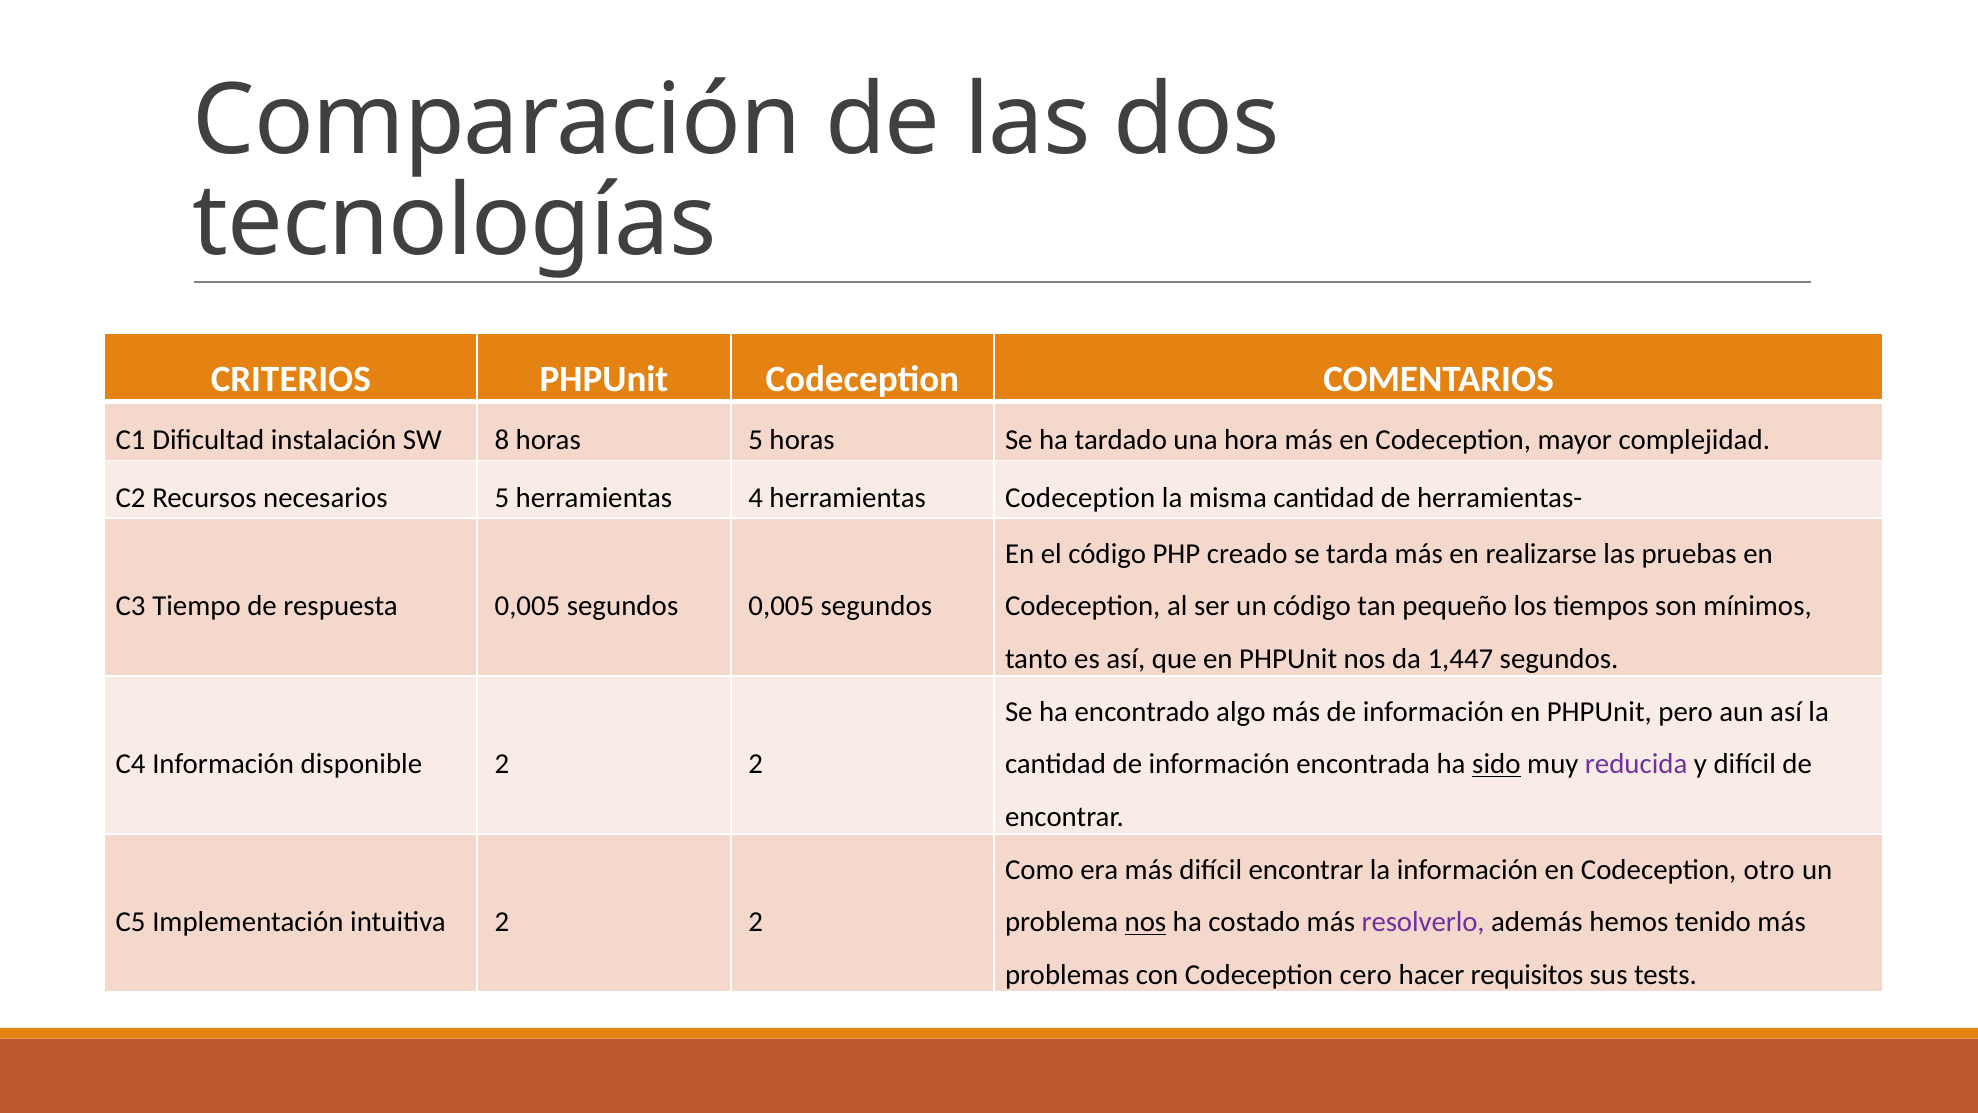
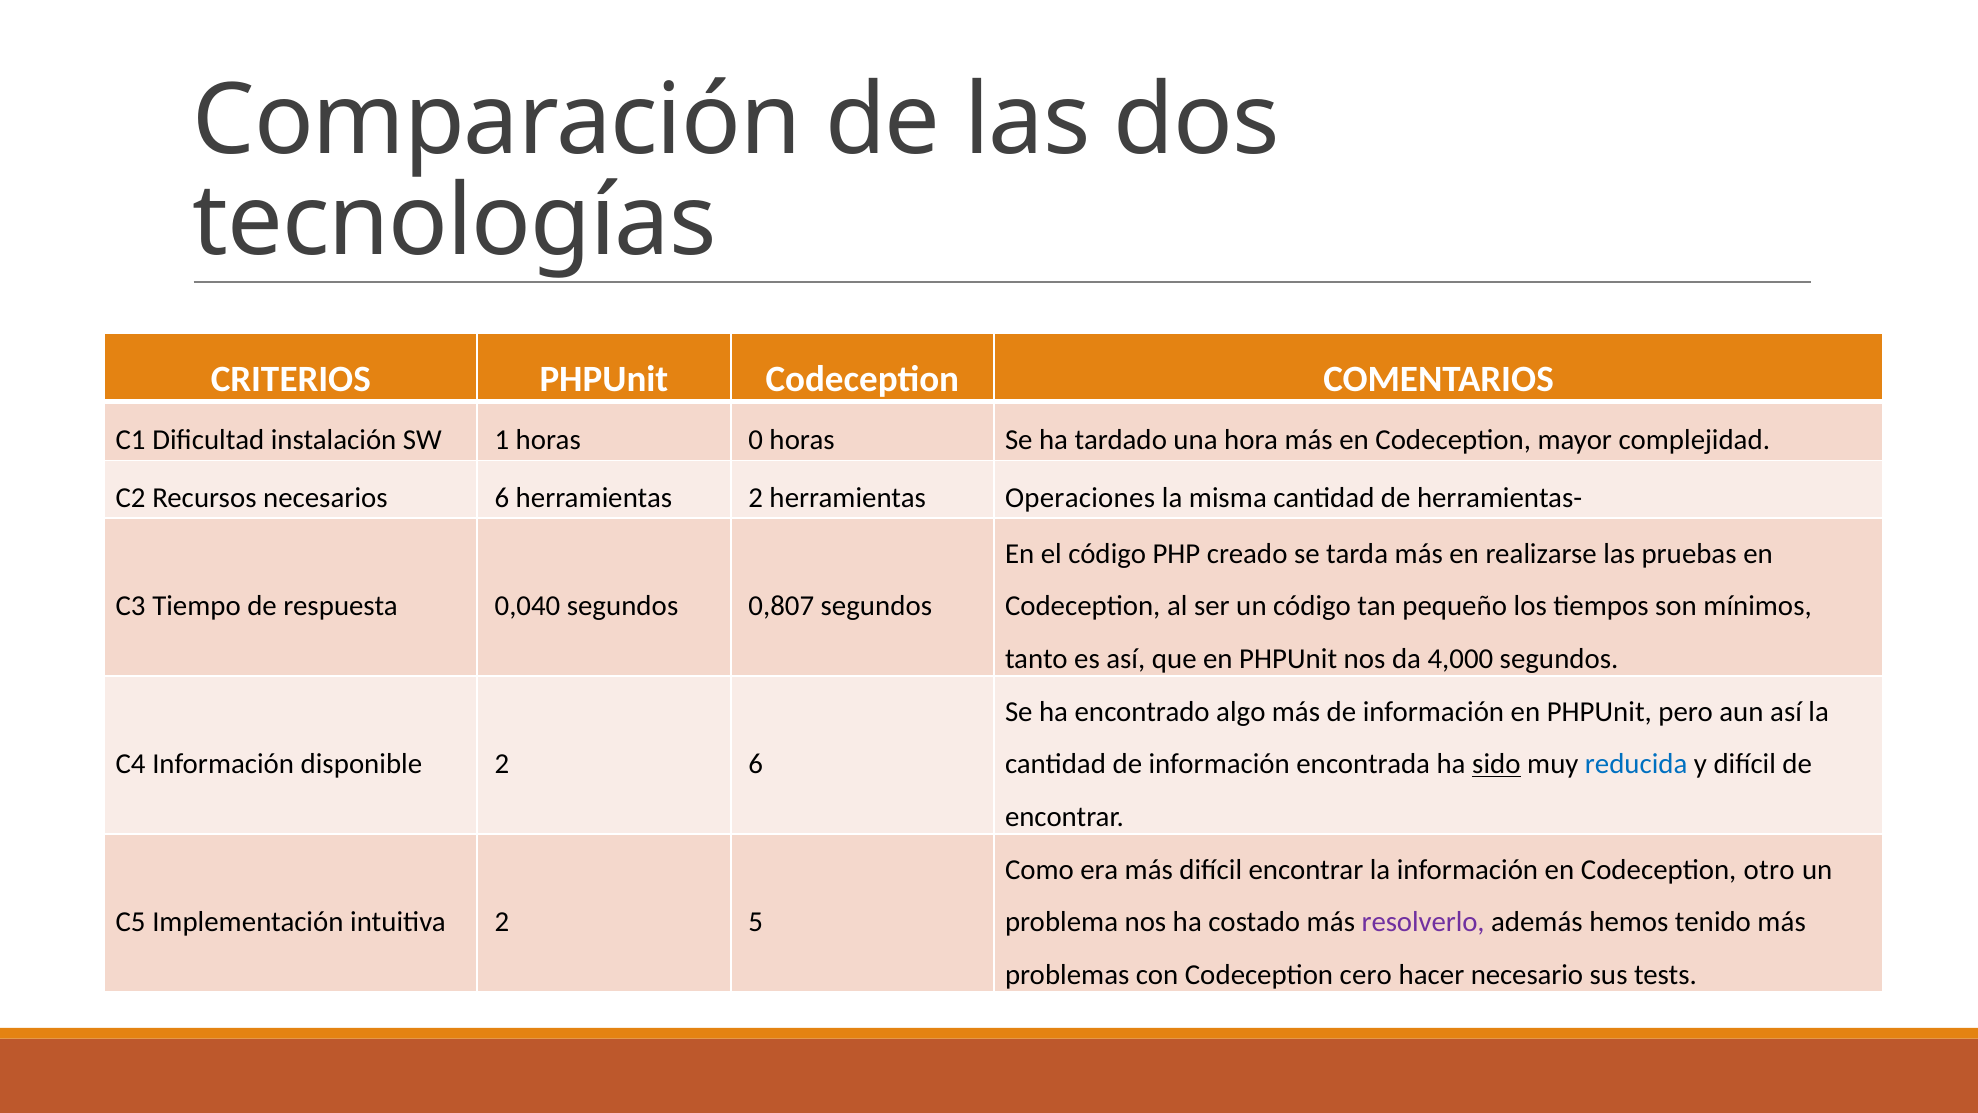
8: 8 -> 1
horas 5: 5 -> 0
necesarios 5: 5 -> 6
herramientas 4: 4 -> 2
herramientas Codeception: Codeception -> Operaciones
respuesta 0,005: 0,005 -> 0,040
segundos 0,005: 0,005 -> 0,807
1,447: 1,447 -> 4,000
disponible 2 2: 2 -> 6
reducida colour: purple -> blue
intuitiva 2 2: 2 -> 5
nos at (1145, 922) underline: present -> none
requisitos: requisitos -> necesario
